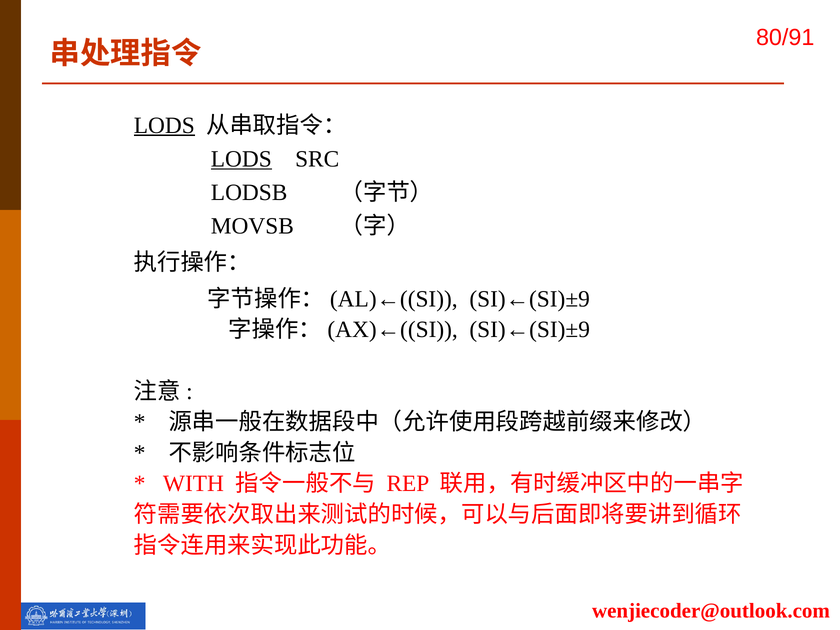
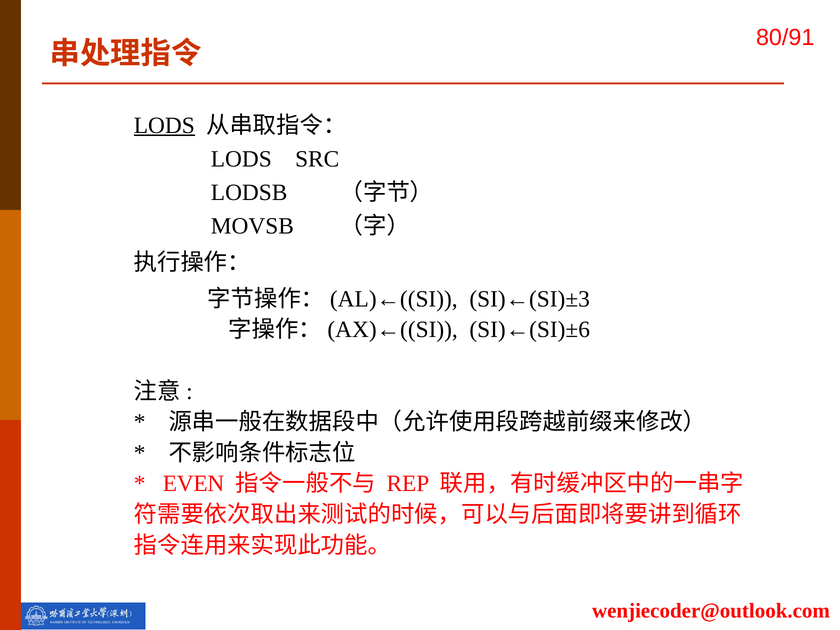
LODS at (241, 159) underline: present -> none
SI)←(SI)±9 at (530, 299): SI)←(SI)±9 -> SI)←(SI)±3
SI)←(SI)±9 at (530, 330): SI)←(SI)±9 -> SI)←(SI)±6
WITH: WITH -> EVEN
